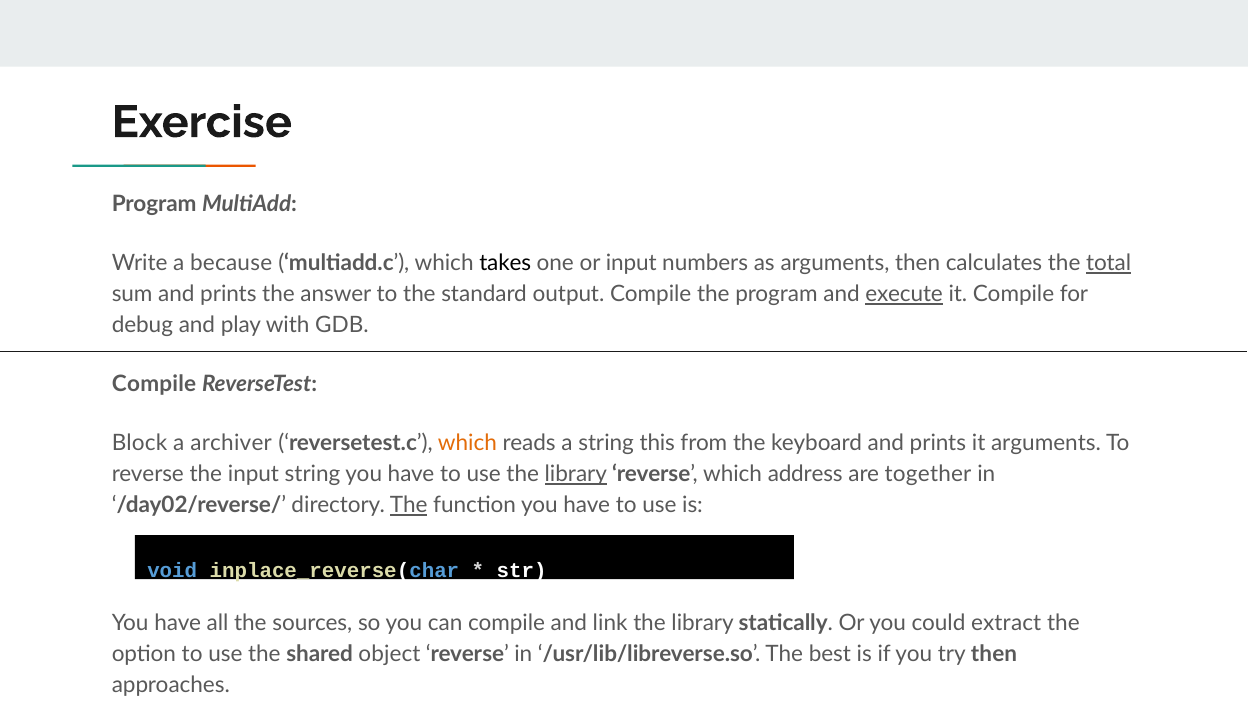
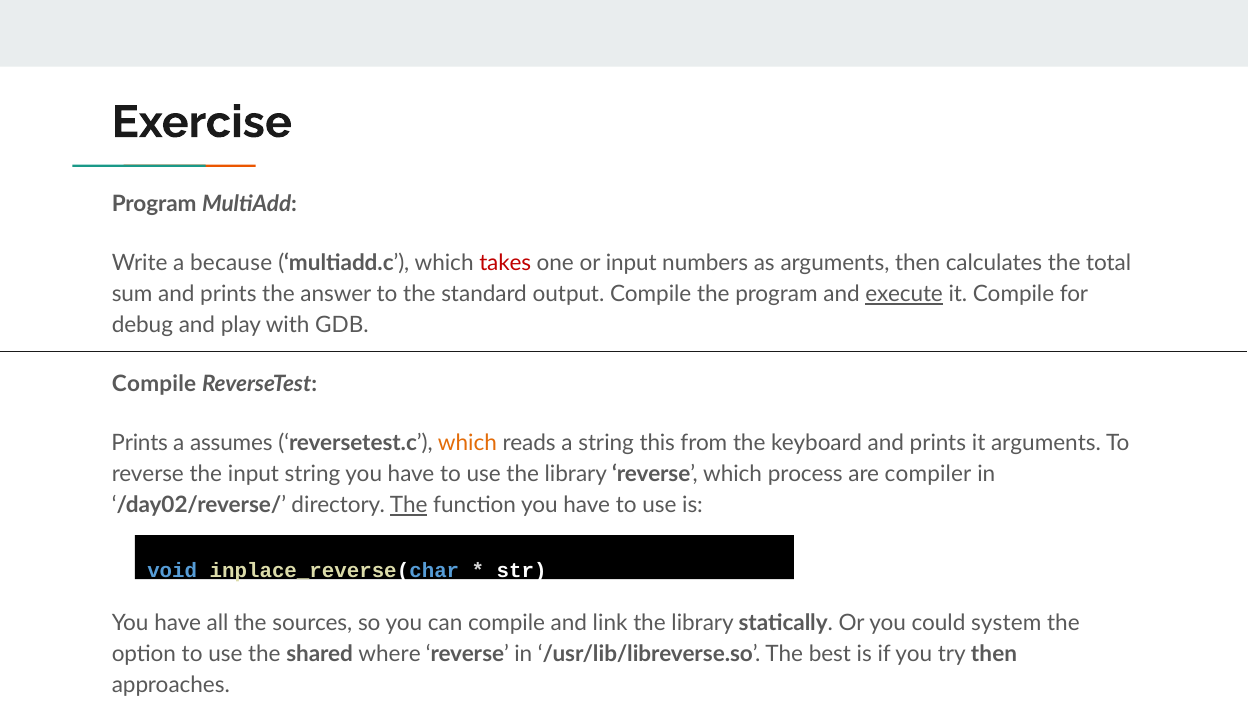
takes colour: black -> red
total underline: present -> none
Block at (140, 443): Block -> Prints
archiver: archiver -> assumes
library at (576, 474) underline: present -> none
address: address -> process
together: together -> compiler
extract: extract -> system
object: object -> where
